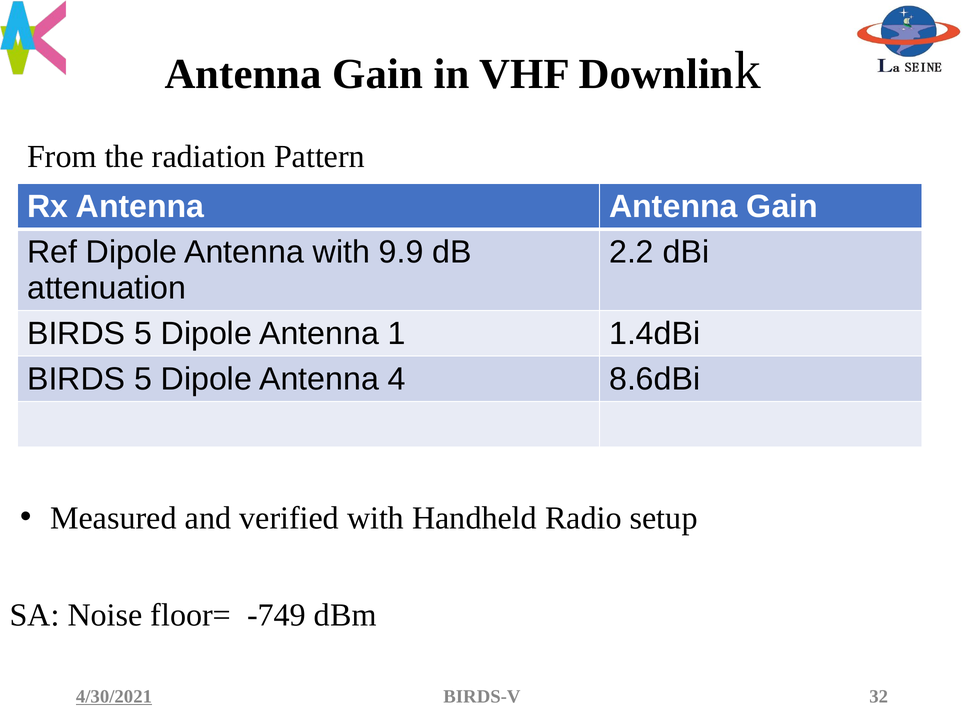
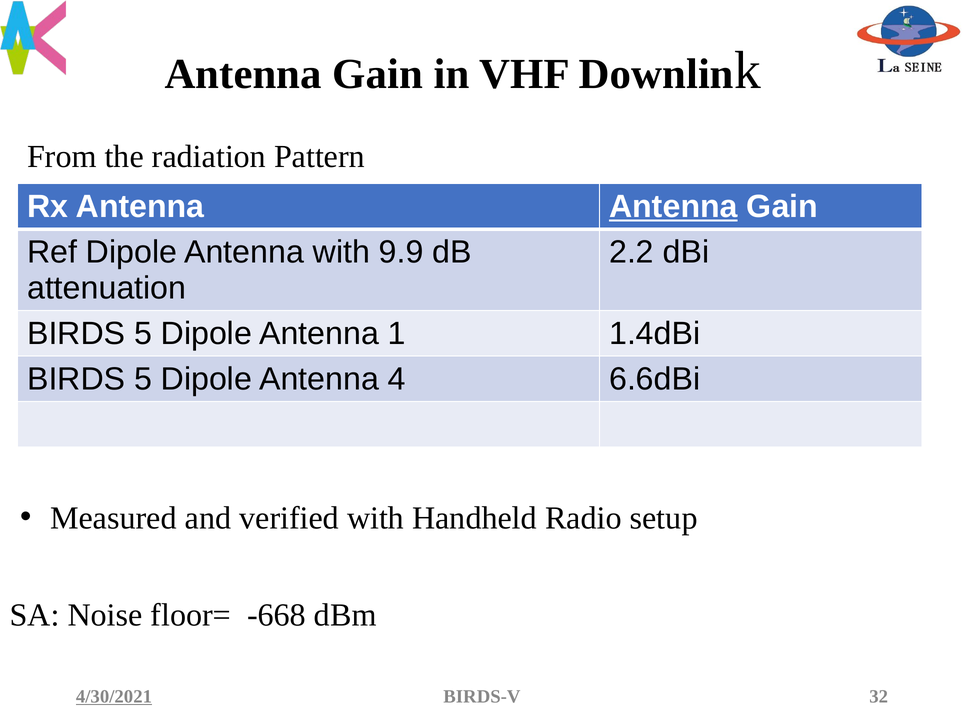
Antenna at (673, 207) underline: none -> present
8.6dBi: 8.6dBi -> 6.6dBi
-749: -749 -> -668
